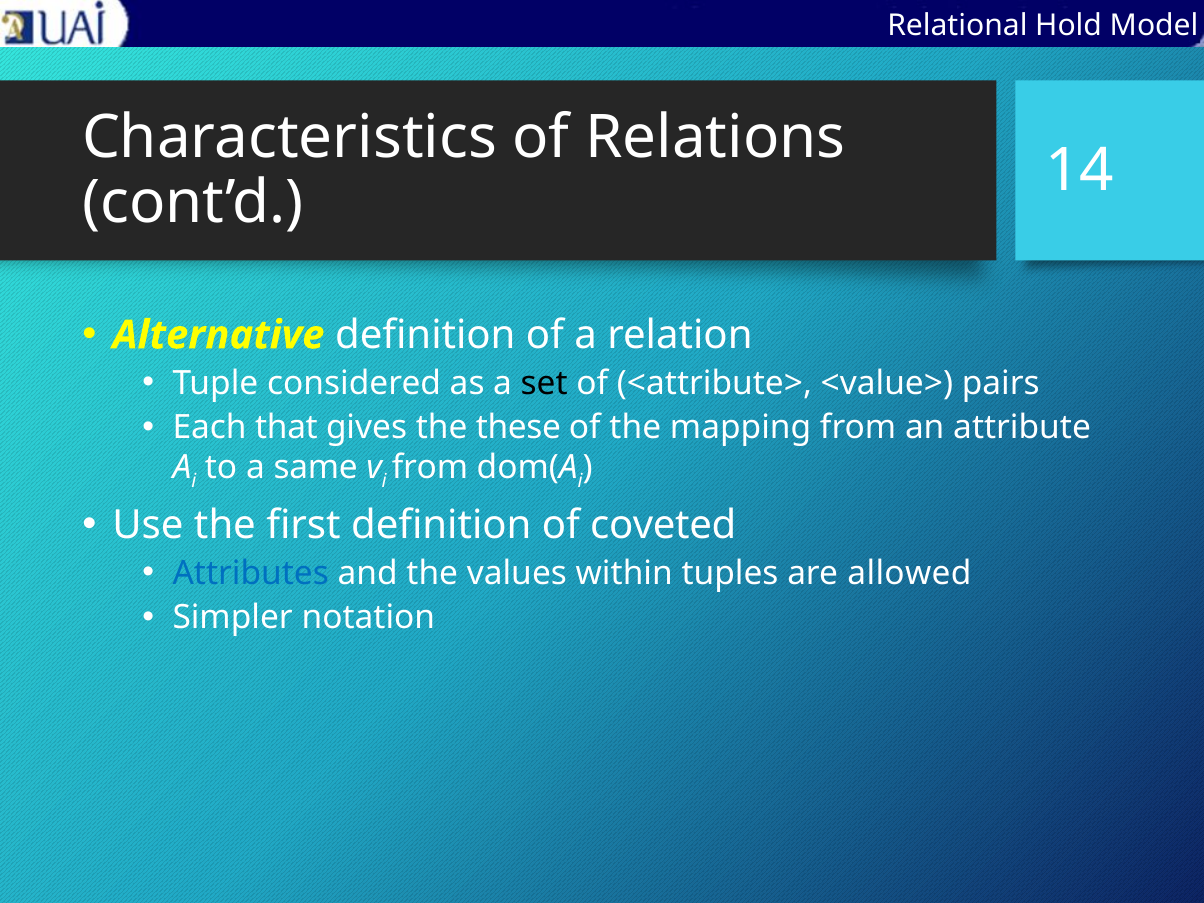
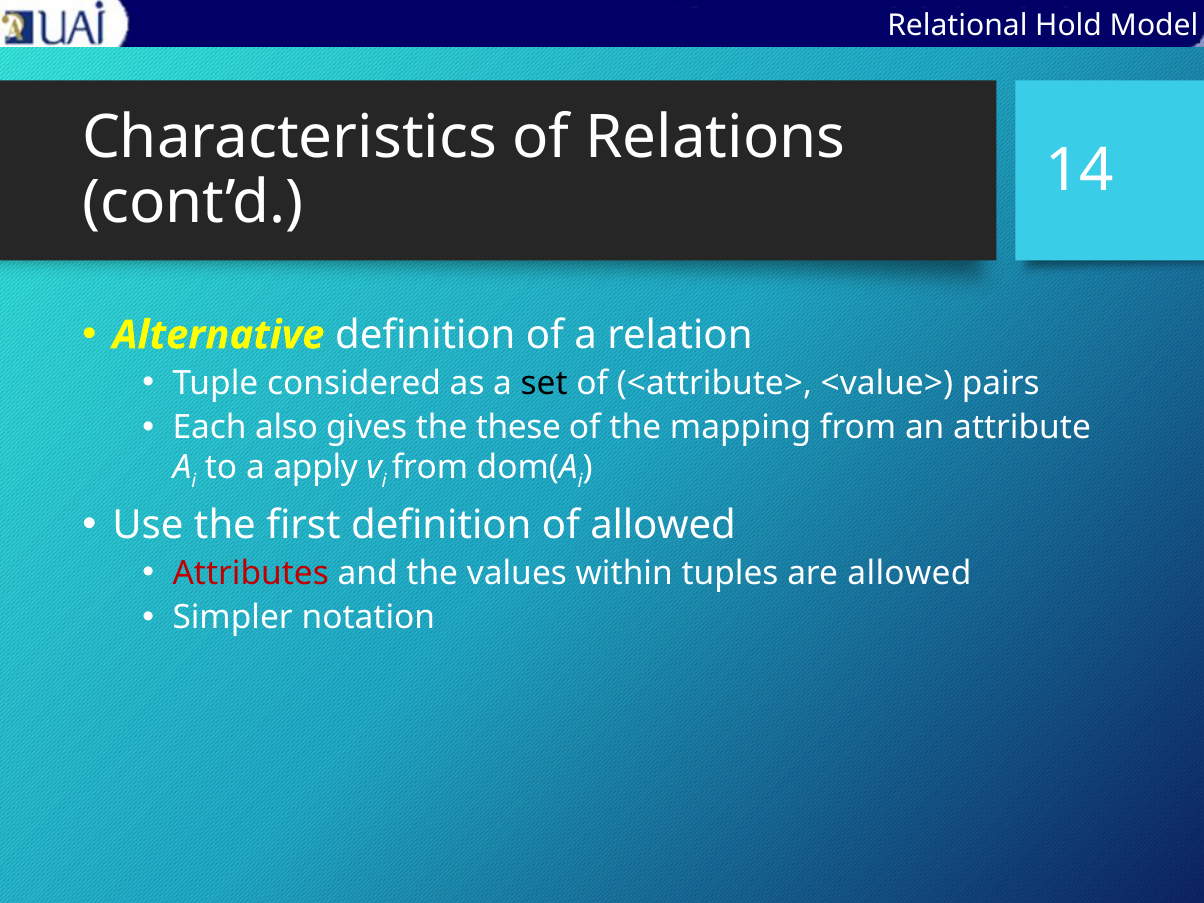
that: that -> also
same: same -> apply
of coveted: coveted -> allowed
Attributes colour: blue -> red
